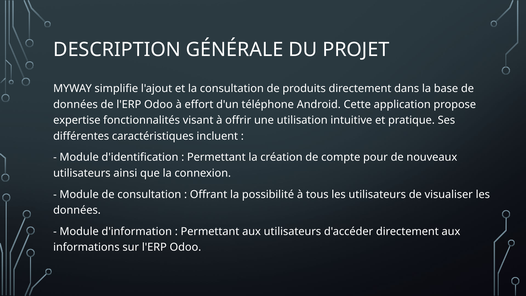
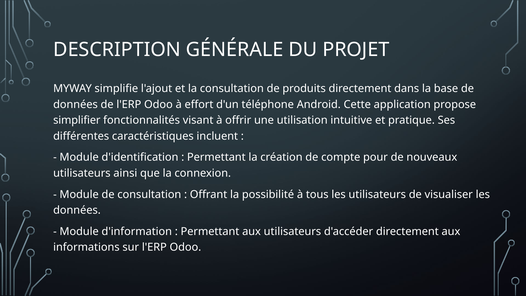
expertise: expertise -> simplifier
